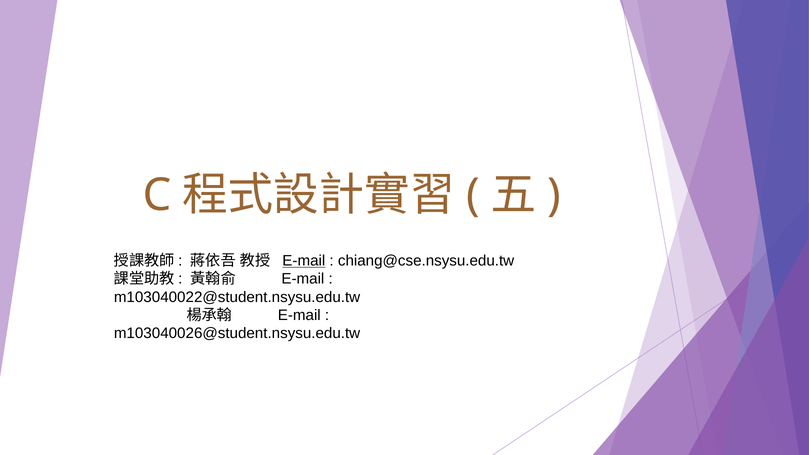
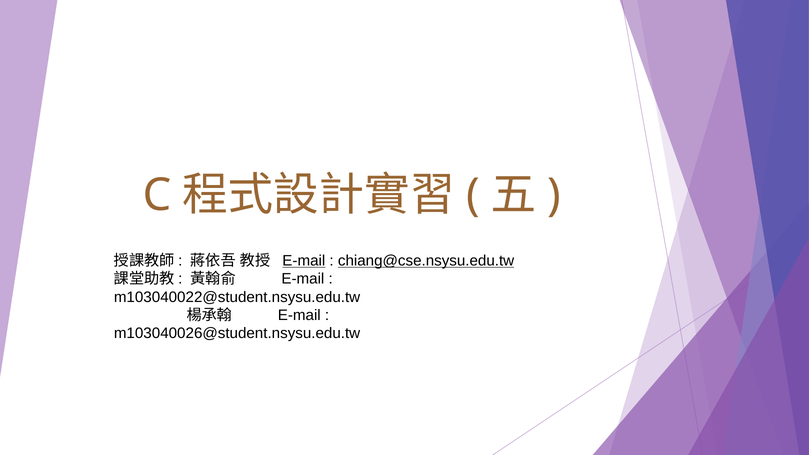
chiang@cse.nsysu.edu.tw underline: none -> present
